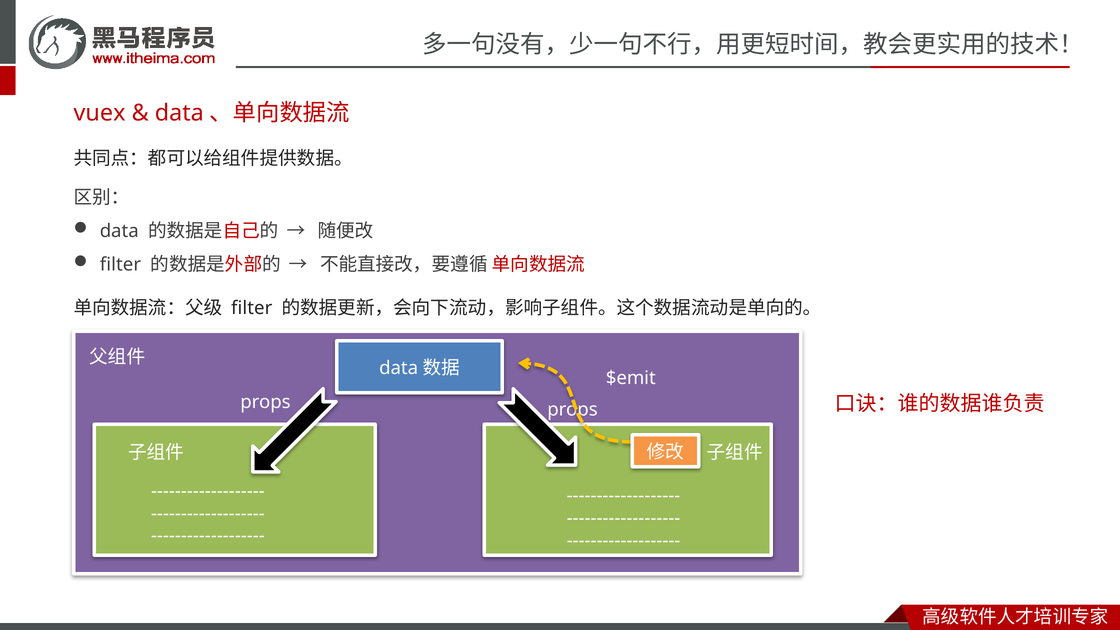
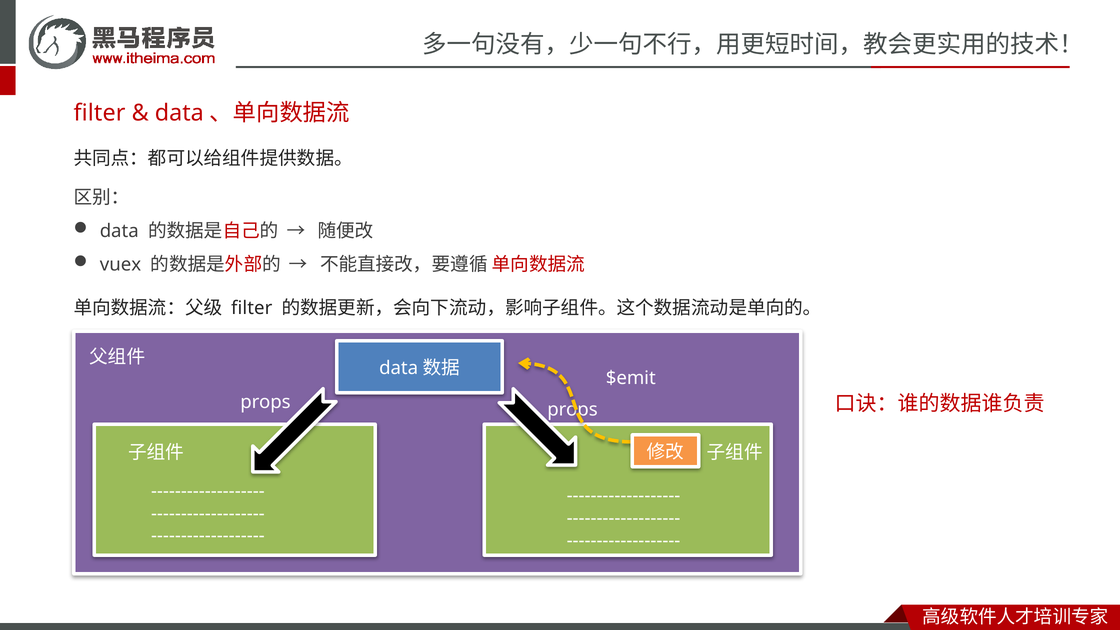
vuex at (100, 113): vuex -> filter
filter at (120, 264): filter -> vuex
